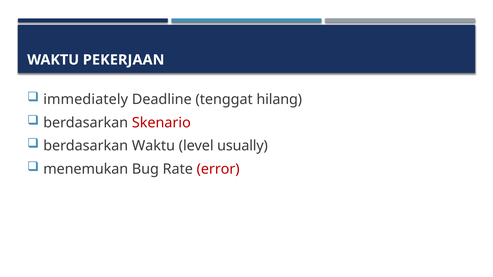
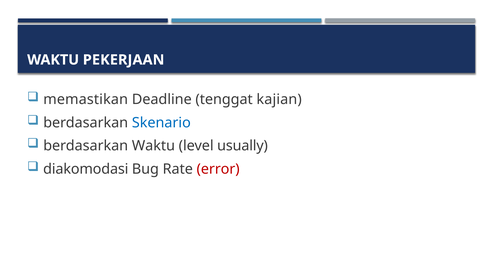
immediately: immediately -> memastikan
hilang: hilang -> kajian
Skenario colour: red -> blue
menemukan: menemukan -> diakomodasi
